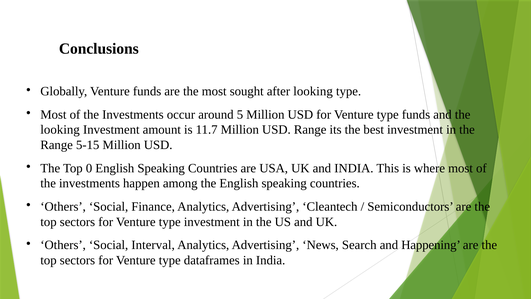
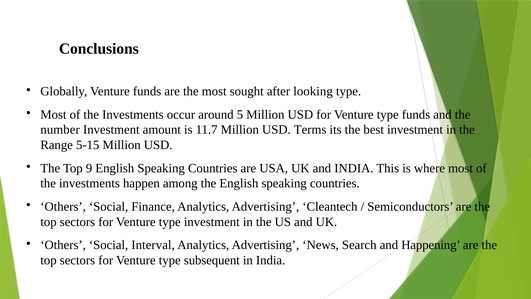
looking at (60, 130): looking -> number
USD Range: Range -> Terms
0: 0 -> 9
dataframes: dataframes -> subsequent
